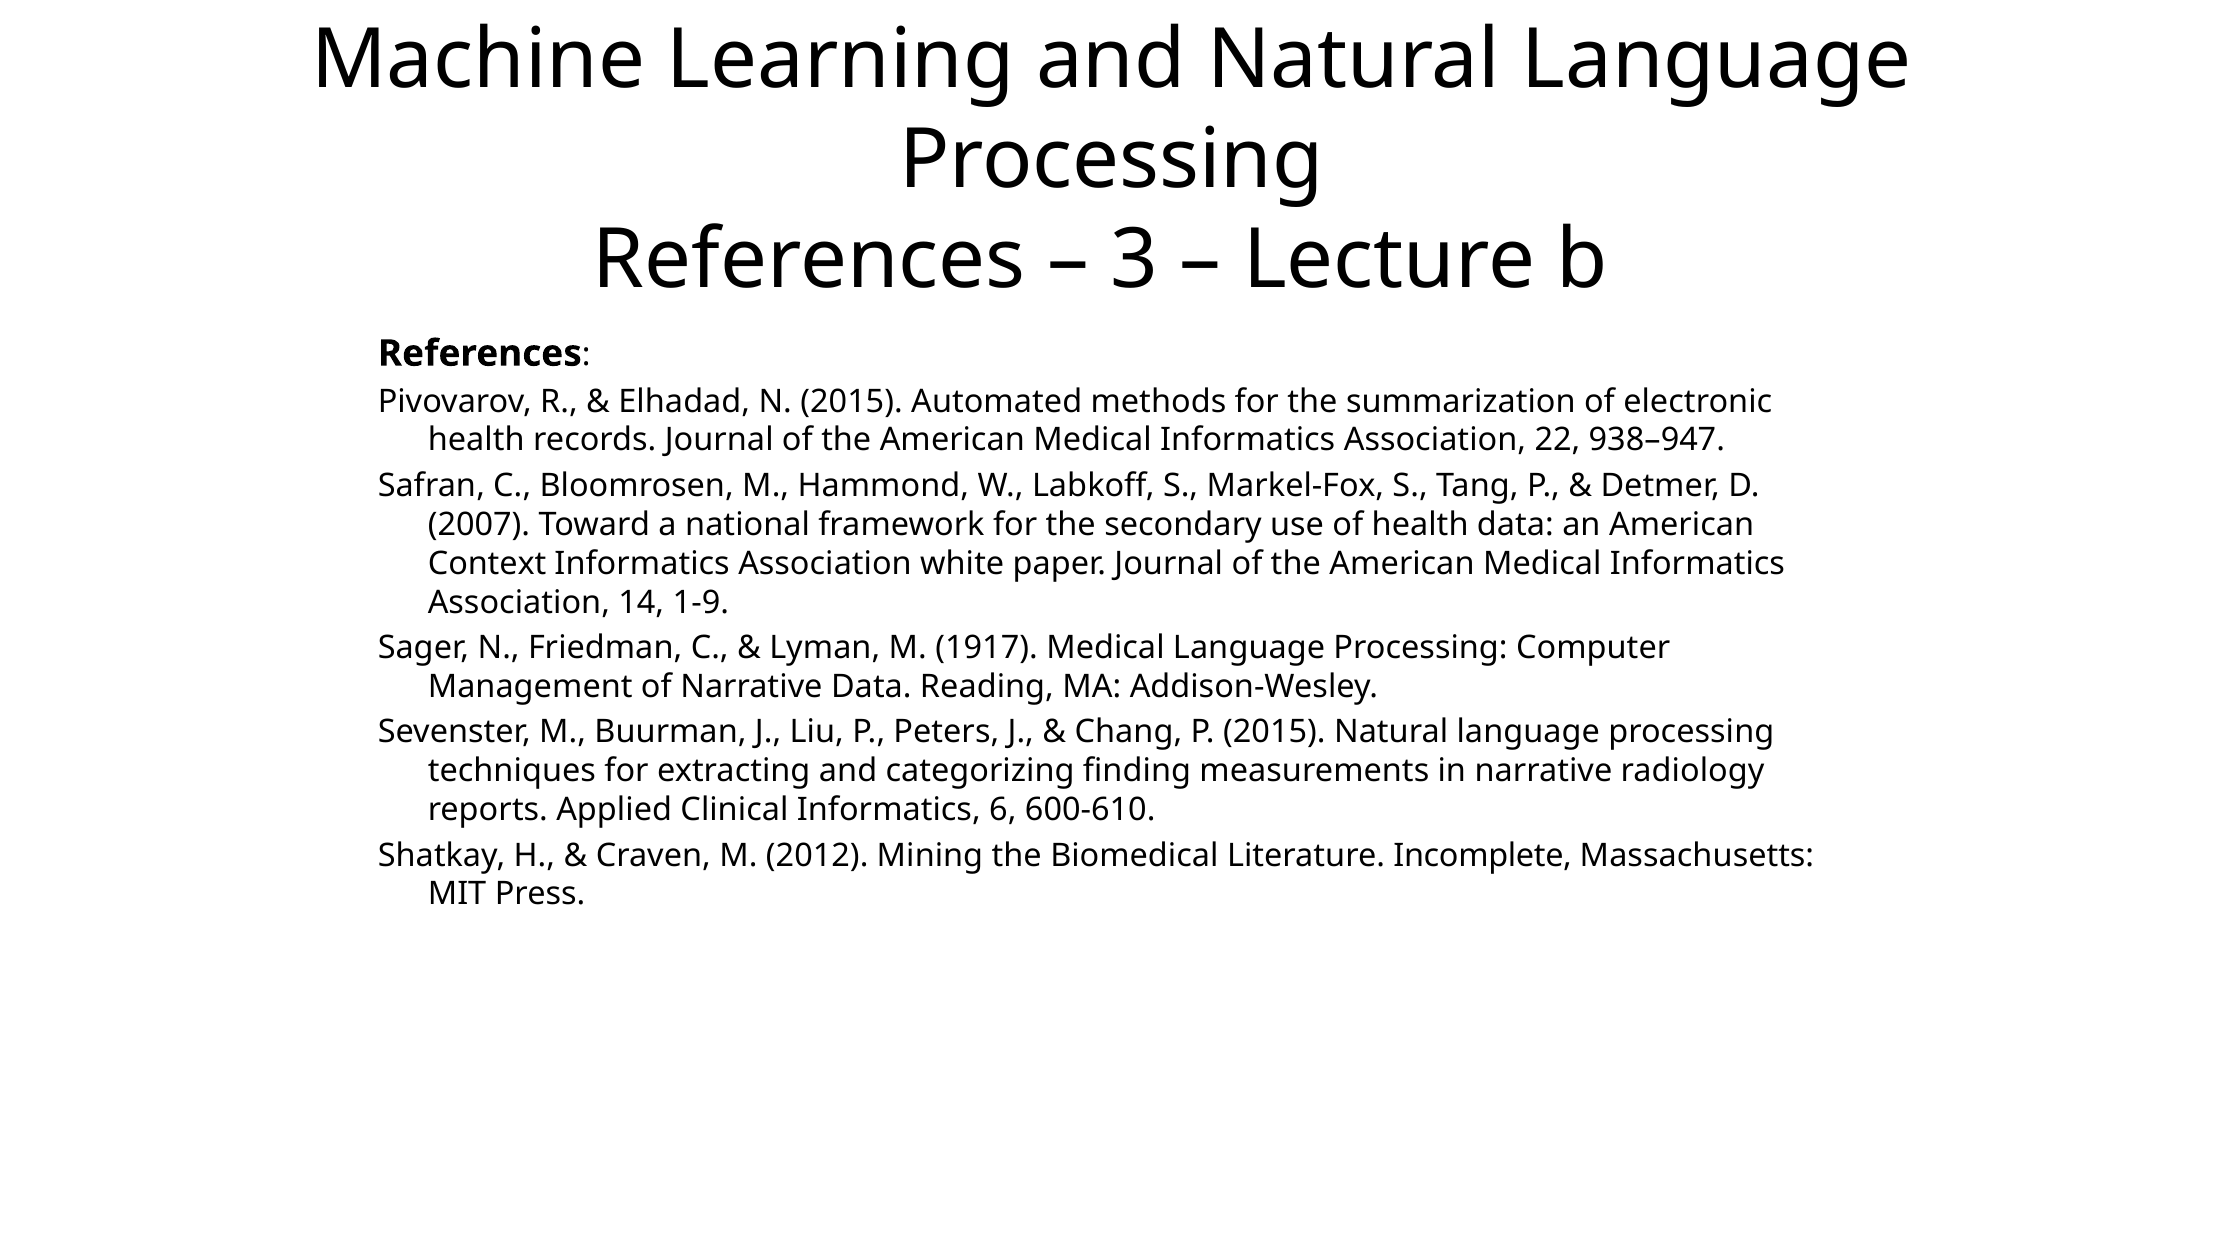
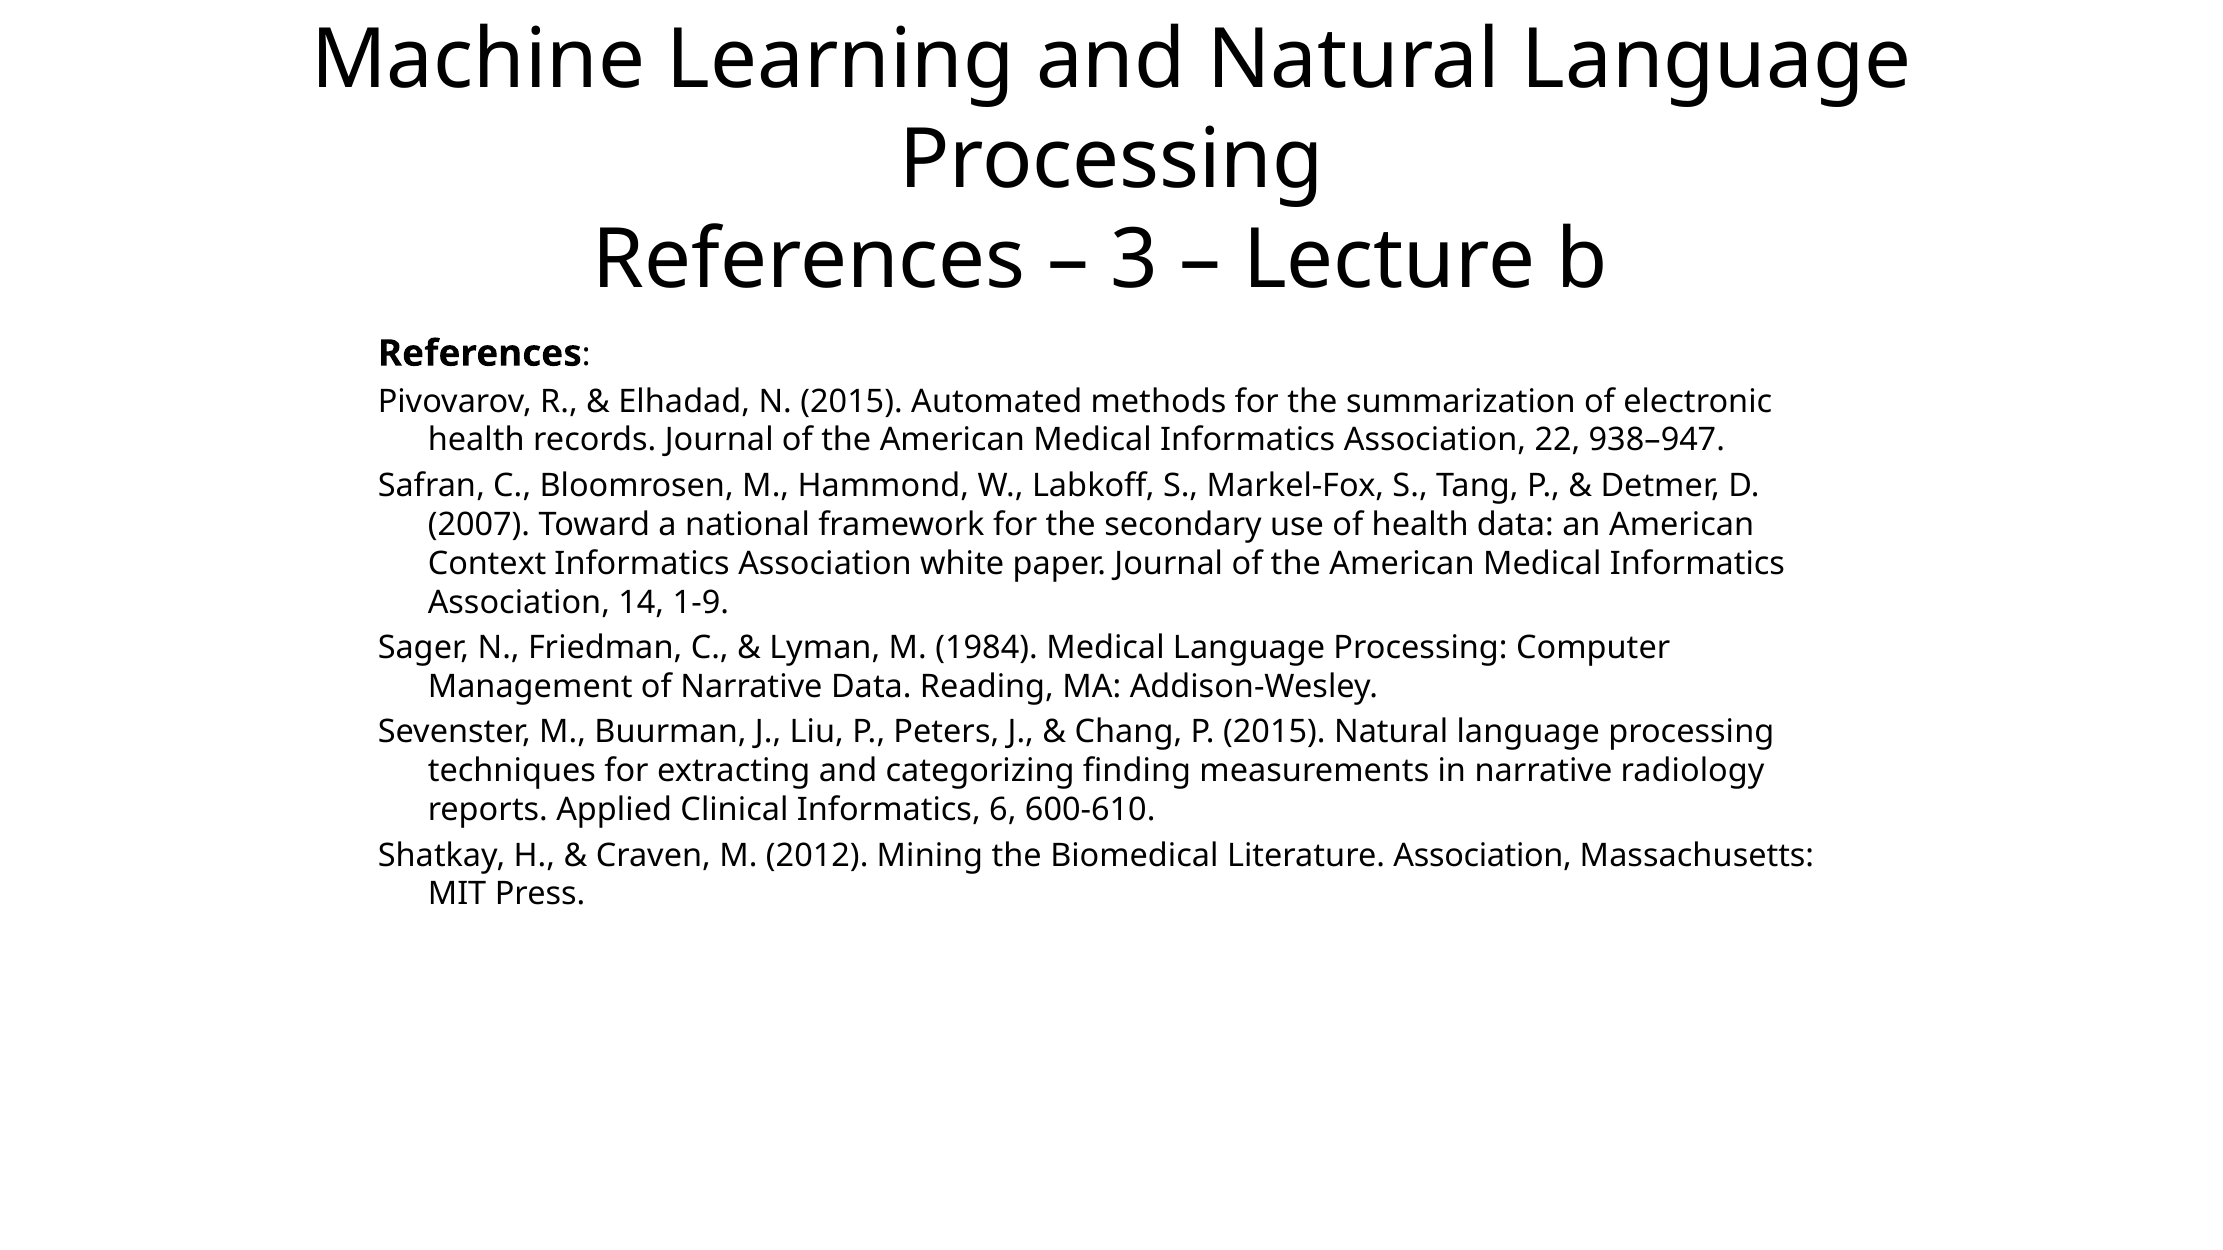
1917: 1917 -> 1984
Literature Incomplete: Incomplete -> Association
